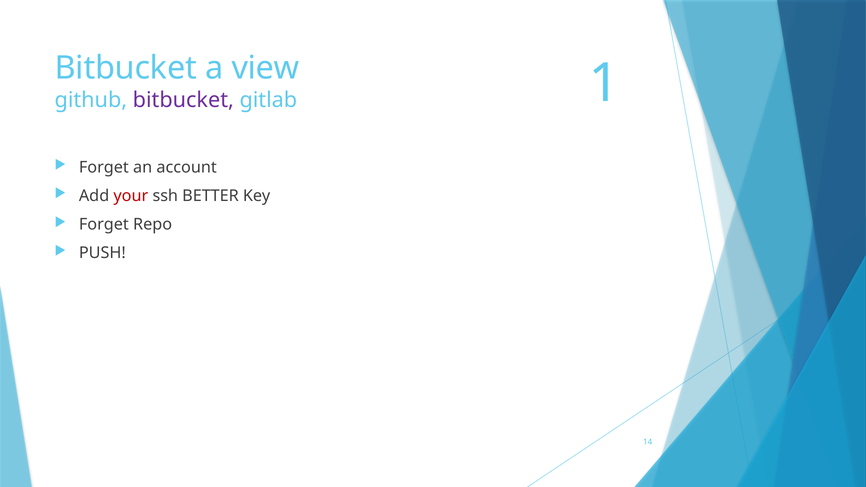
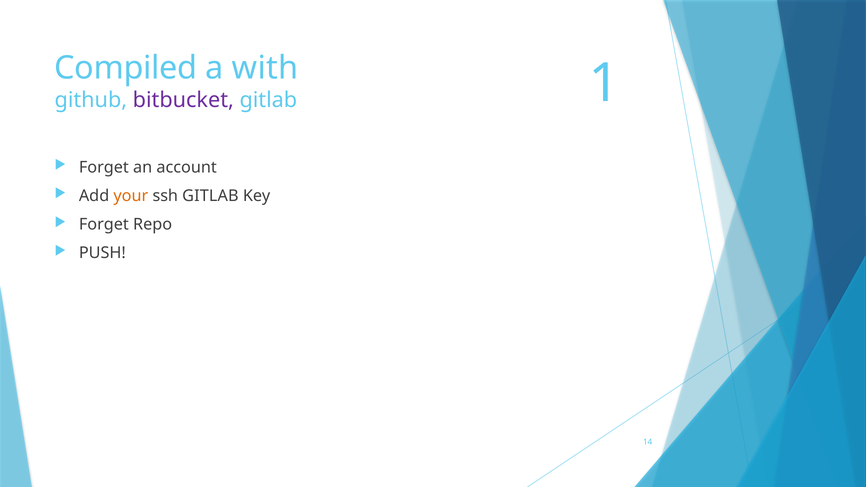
Bitbucket at (126, 68): Bitbucket -> Compiled
view: view -> with
your colour: red -> orange
ssh BETTER: BETTER -> GITLAB
